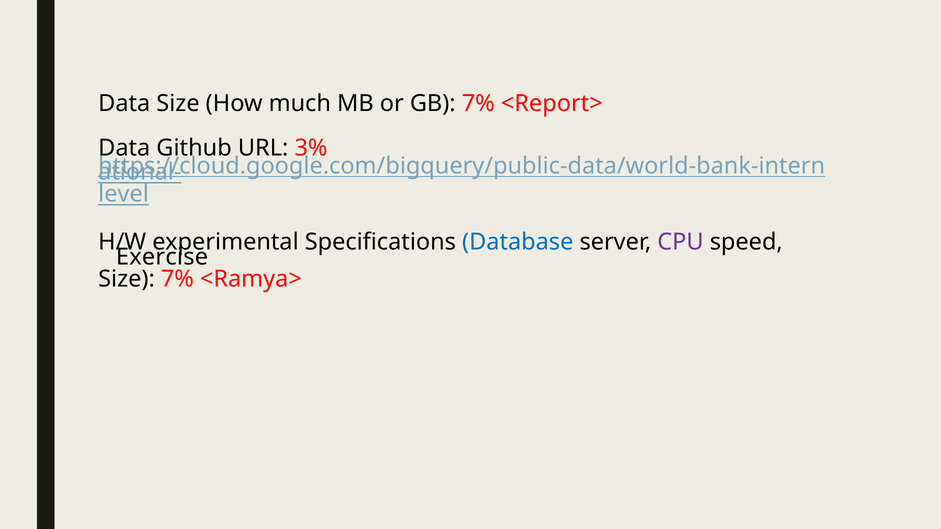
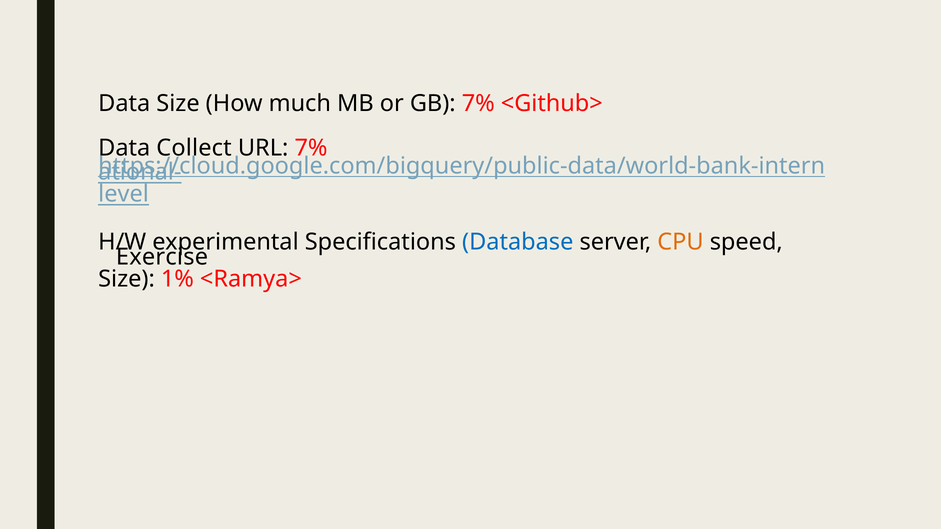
<Report>: <Report> -> <Github>
Github: Github -> Collect
URL 3%: 3% -> 7%
CPU colour: purple -> orange
Size 7%: 7% -> 1%
